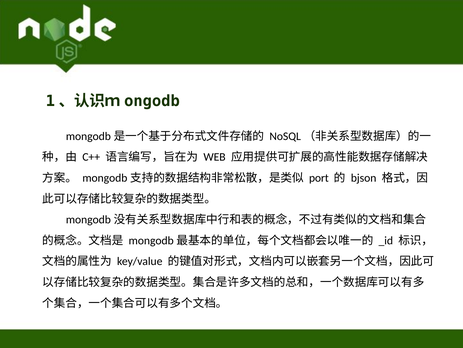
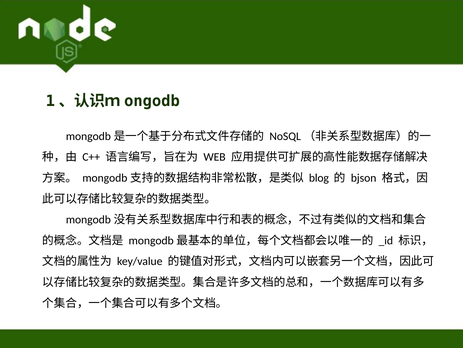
port: port -> blog
